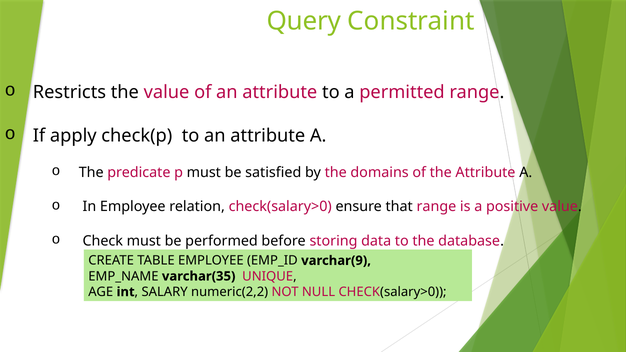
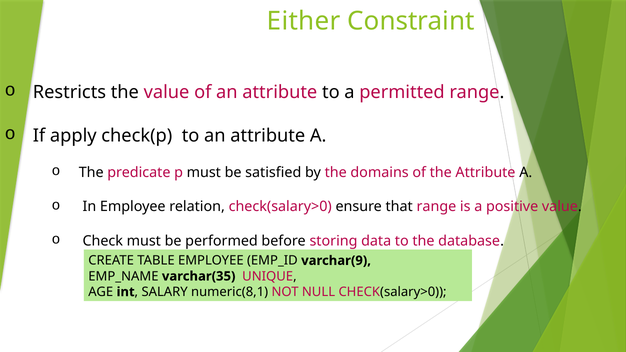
Query: Query -> Either
numeric(2,2: numeric(2,2 -> numeric(8,1
